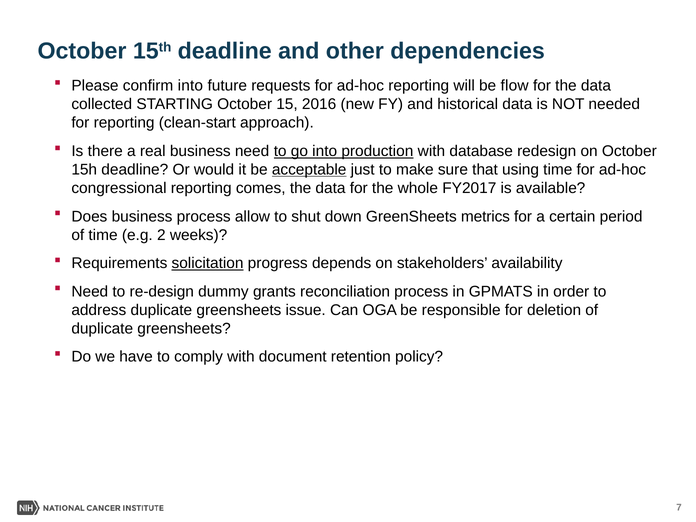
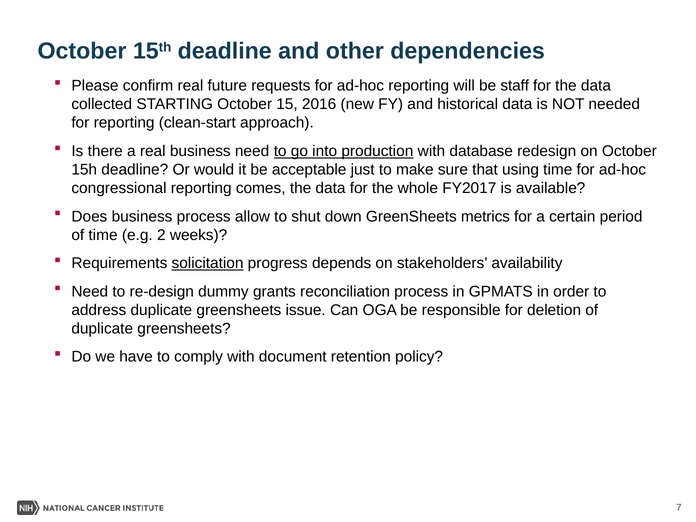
confirm into: into -> real
flow: flow -> staff
acceptable underline: present -> none
